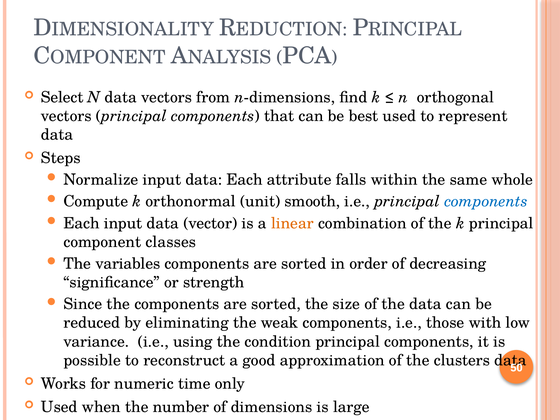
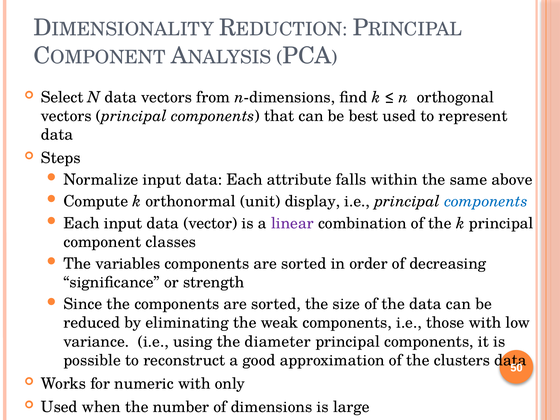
whole: whole -> above
smooth: smooth -> display
linear colour: orange -> purple
condition: condition -> diameter
numeric time: time -> with
